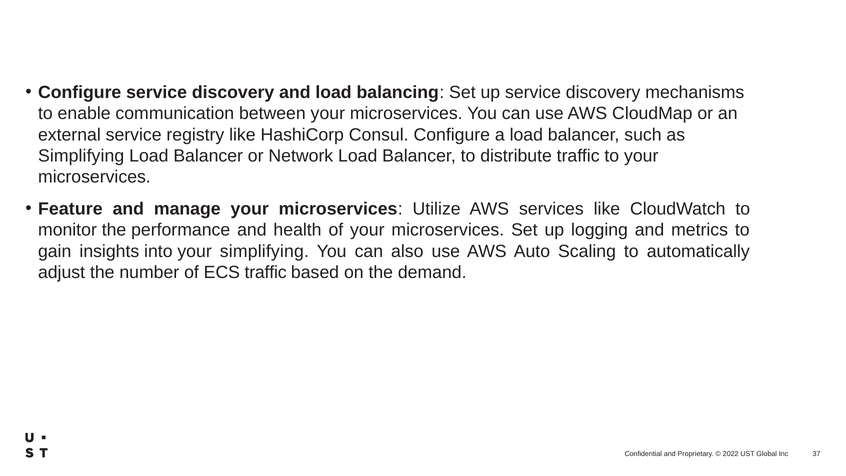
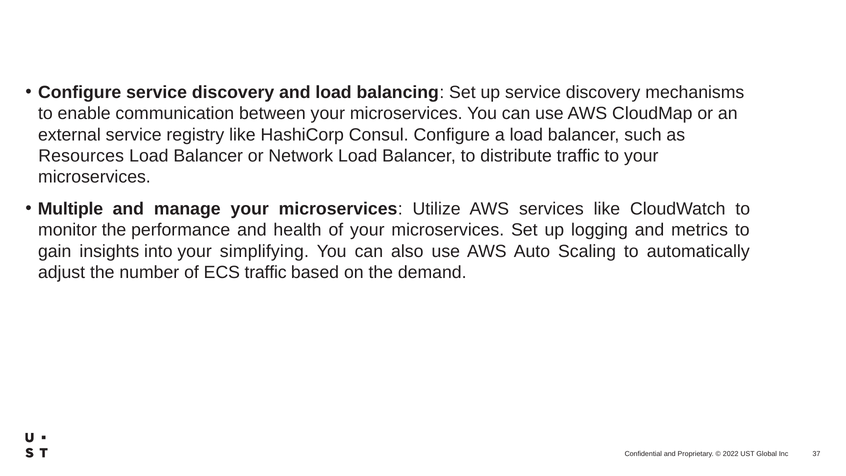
Simplifying at (81, 156): Simplifying -> Resources
Feature: Feature -> Multiple
